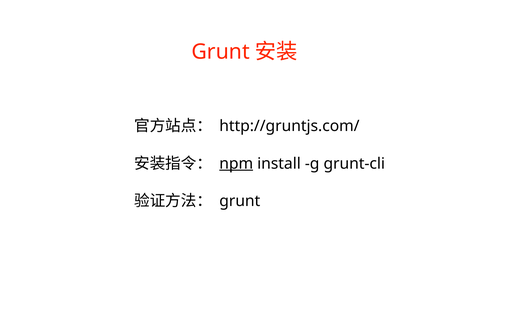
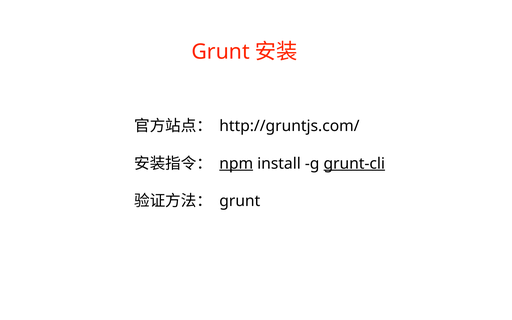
grunt-cli underline: none -> present
